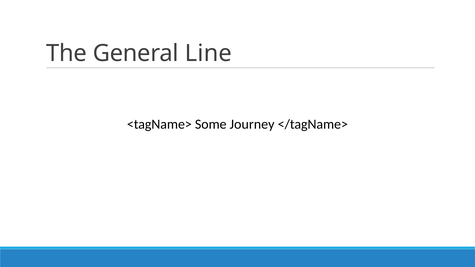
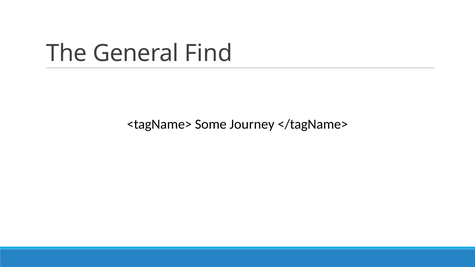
Line: Line -> Find
